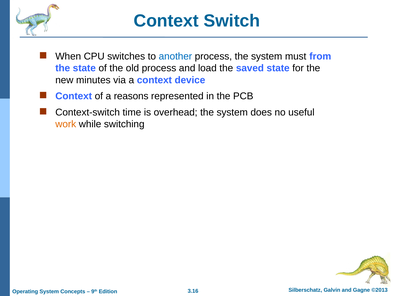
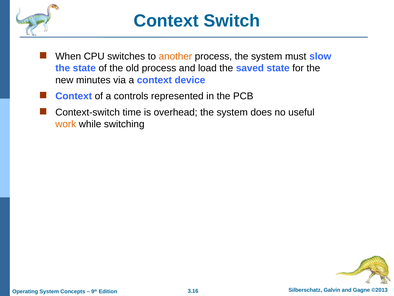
another colour: blue -> orange
from: from -> slow
reasons: reasons -> controls
